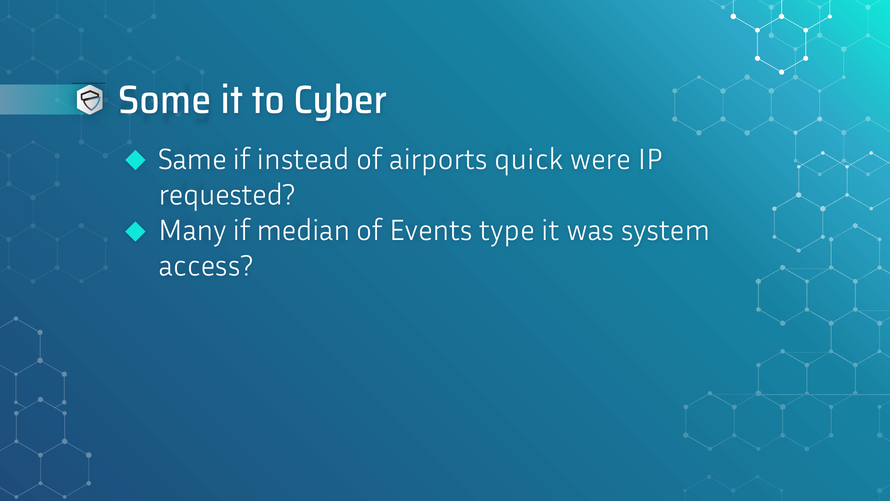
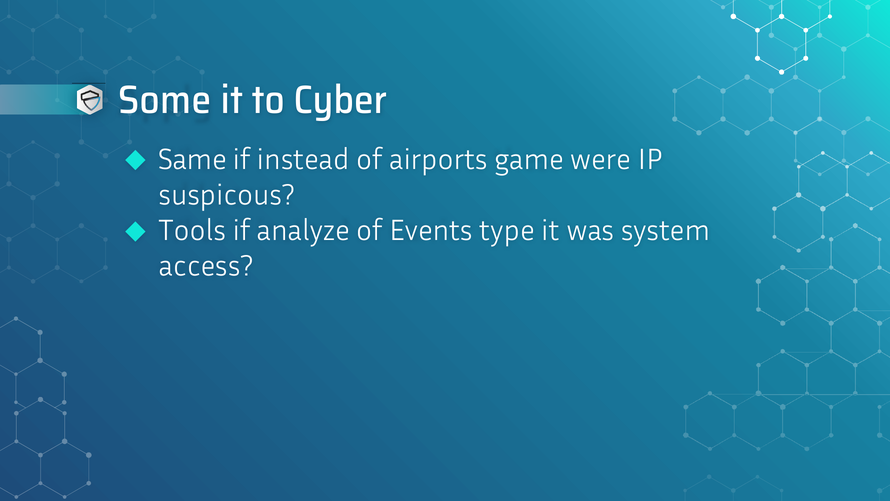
quick: quick -> game
requested: requested -> suspicous
Many: Many -> Tools
median: median -> analyze
